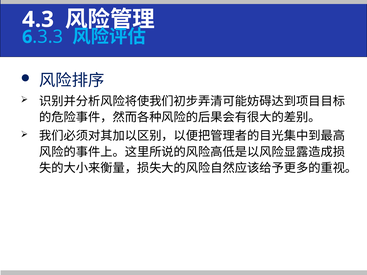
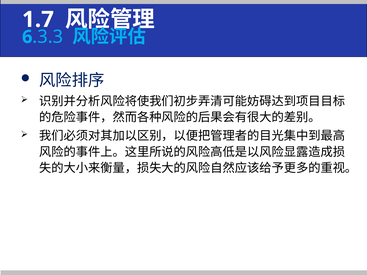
4.3: 4.3 -> 1.7
